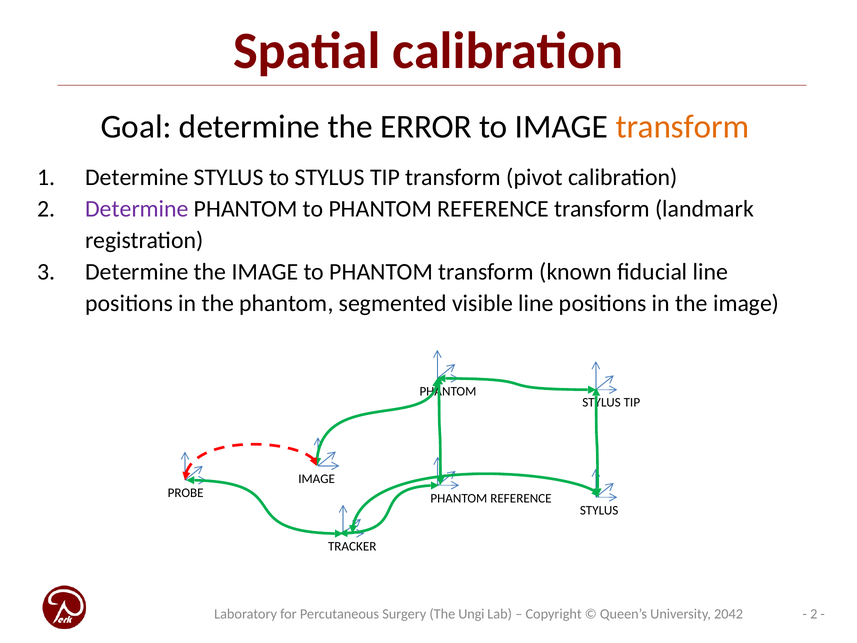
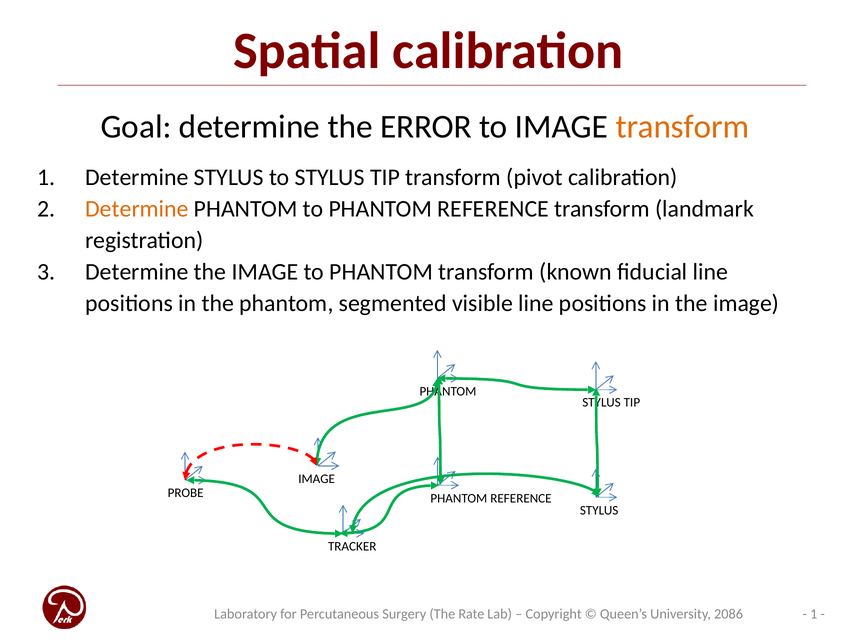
Determine at (137, 209) colour: purple -> orange
2 at (814, 614): 2 -> 1
Ungi: Ungi -> Rate
2042: 2042 -> 2086
